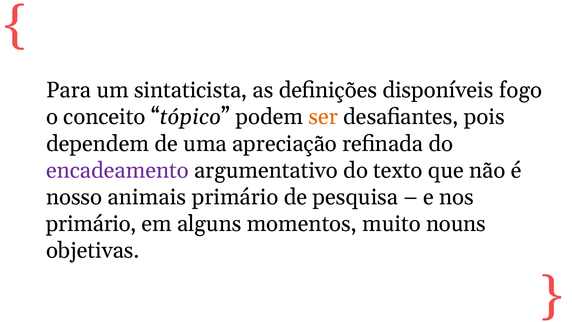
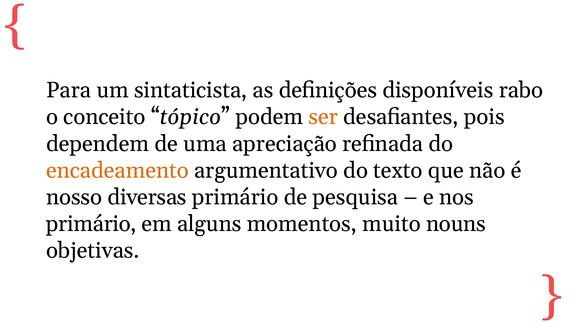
fogo: fogo -> rabo
encadeamento colour: purple -> orange
animais: animais -> diversas
